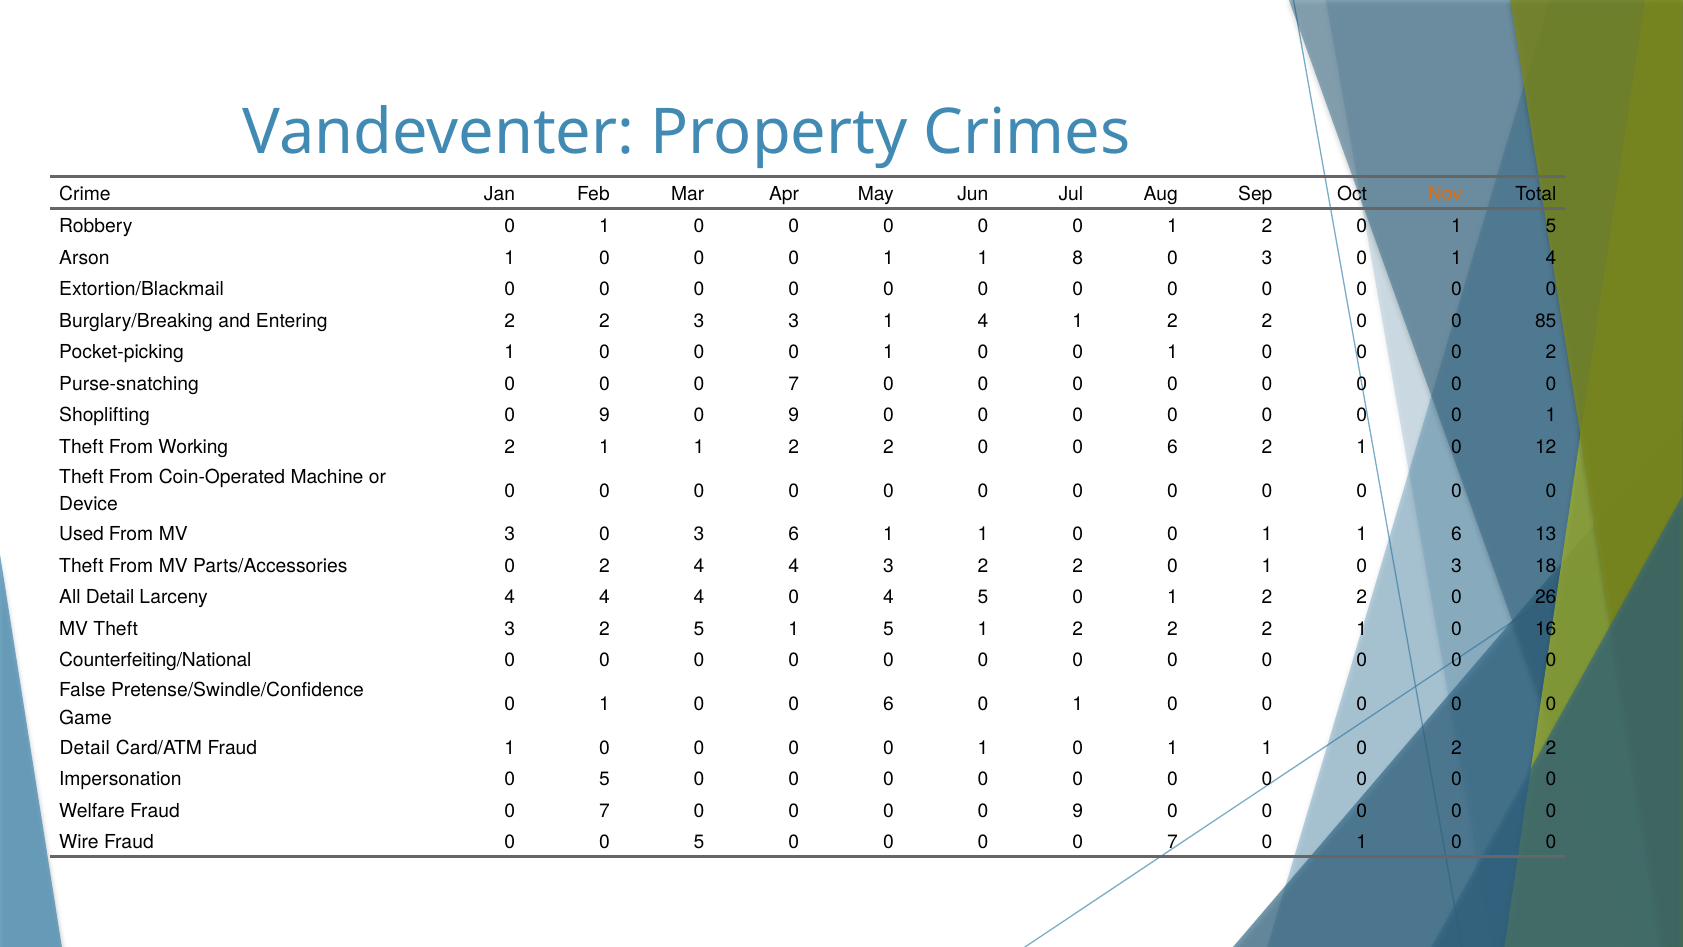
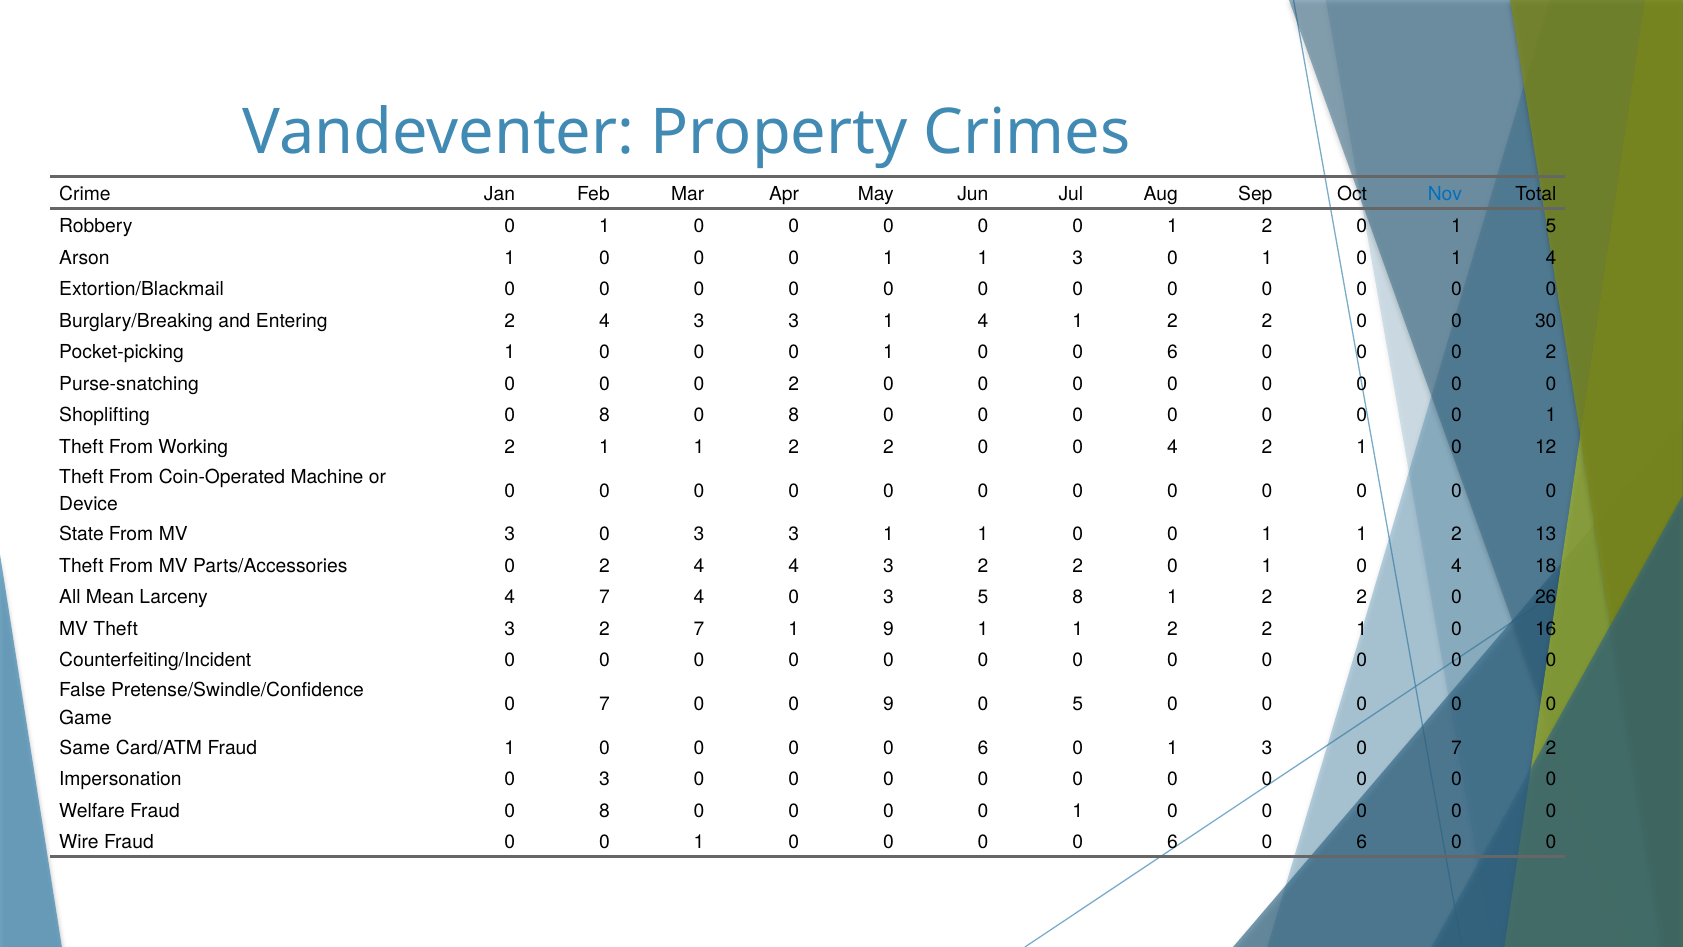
Nov colour: orange -> blue
1 1 8: 8 -> 3
3 at (1267, 258): 3 -> 1
Entering 2 2: 2 -> 4
85: 85 -> 30
1 at (1172, 352): 1 -> 6
7 at (794, 384): 7 -> 2
Shoplifting 0 9: 9 -> 8
9 at (794, 415): 9 -> 8
2 0 0 6: 6 -> 4
Used: Used -> State
0 3 6: 6 -> 3
0 1 1 6: 6 -> 2
1 0 3: 3 -> 4
All Detail: Detail -> Mean
Larceny 4 4: 4 -> 7
4 0 4: 4 -> 3
0 at (1078, 597): 0 -> 8
2 5: 5 -> 7
5 at (888, 629): 5 -> 9
2 at (1078, 629): 2 -> 1
Counterfeiting/National: Counterfeiting/National -> Counterfeiting/Incident
1 at (604, 704): 1 -> 7
6 at (888, 704): 6 -> 9
1 at (1078, 704): 1 -> 5
Detail at (85, 748): Detail -> Same
1 at (983, 748): 1 -> 6
1 at (1267, 748): 1 -> 3
2 at (1456, 748): 2 -> 7
Impersonation 0 5: 5 -> 3
Fraud 0 7: 7 -> 8
9 at (1078, 811): 9 -> 1
Fraud 0 0 5: 5 -> 1
7 at (1172, 842): 7 -> 6
1 at (1362, 842): 1 -> 6
